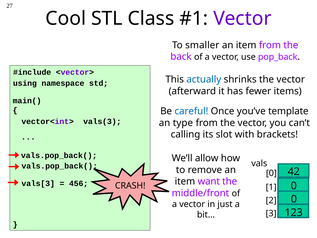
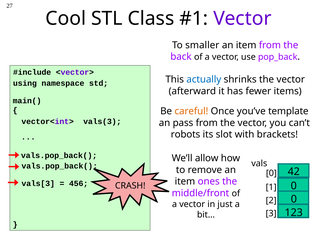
careful colour: blue -> orange
type: type -> pass
calling: calling -> robots
want: want -> ones
